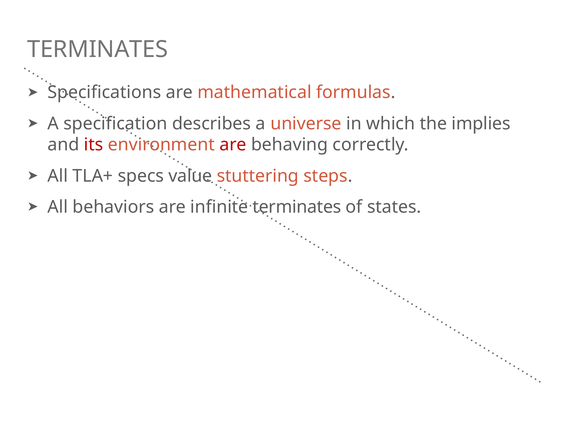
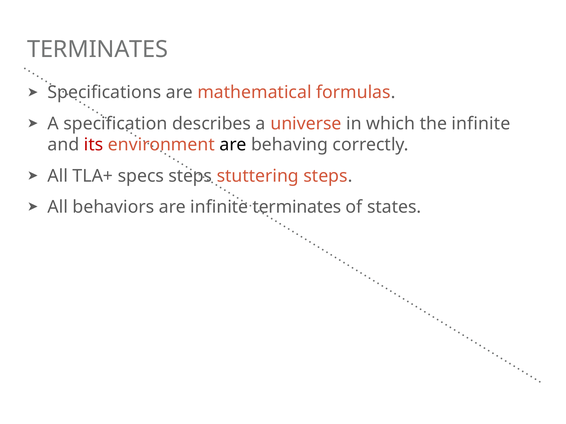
the implies: implies -> infinite
are at (233, 145) colour: red -> black
specs value: value -> steps
